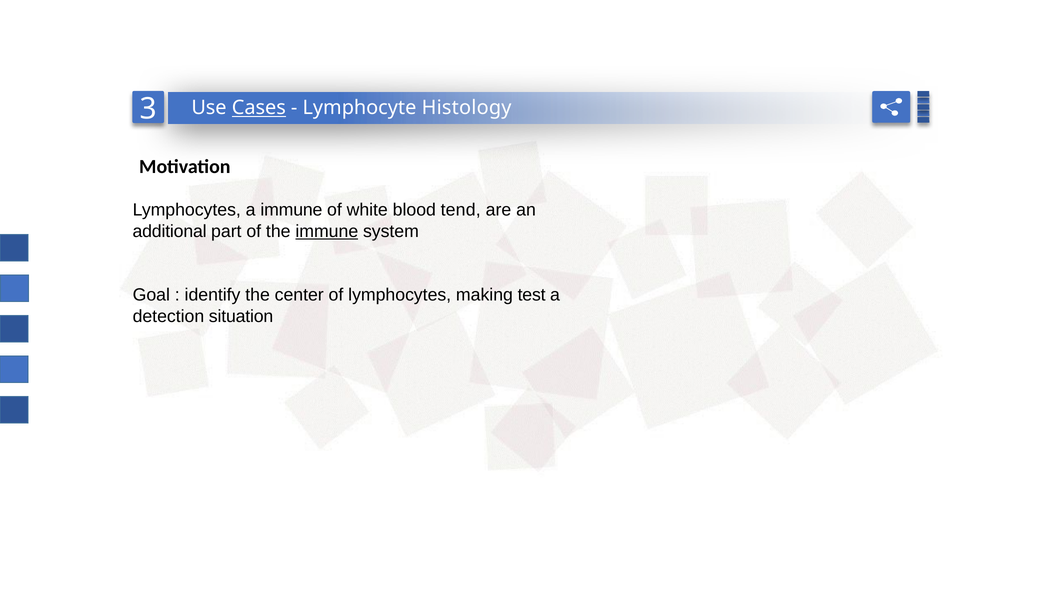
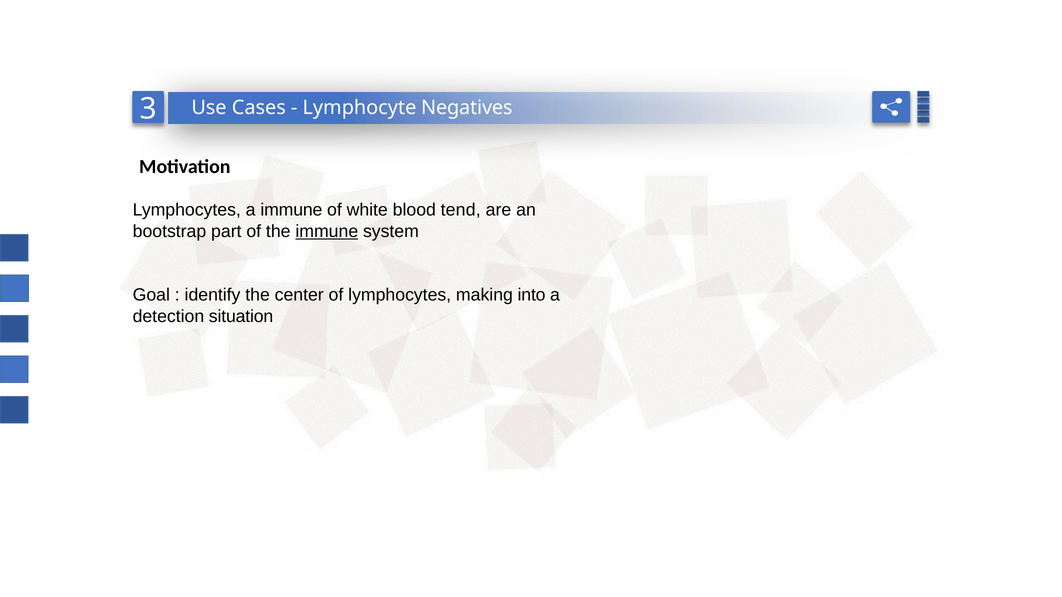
Cases underline: present -> none
Histology: Histology -> Negatives
additional: additional -> bootstrap
test: test -> into
